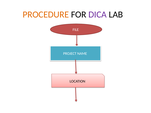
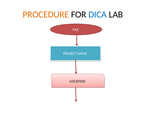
DICA colour: purple -> blue
